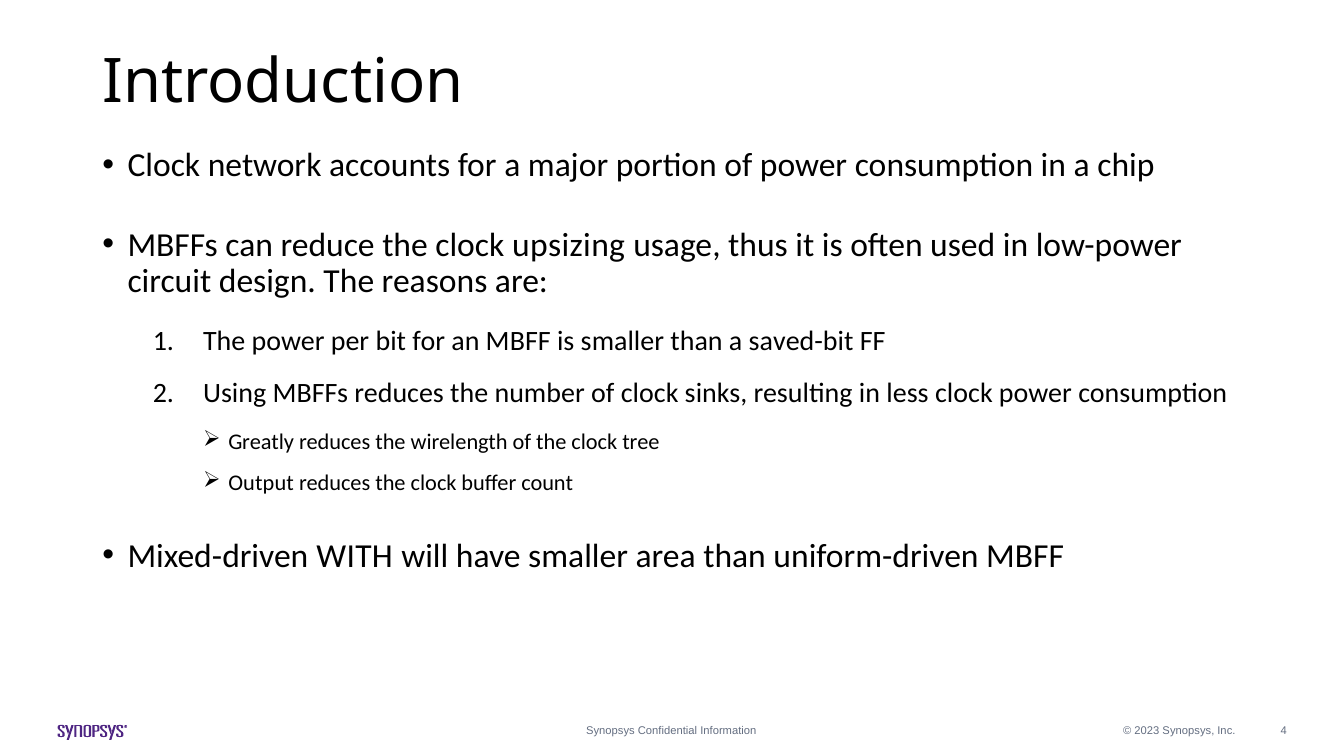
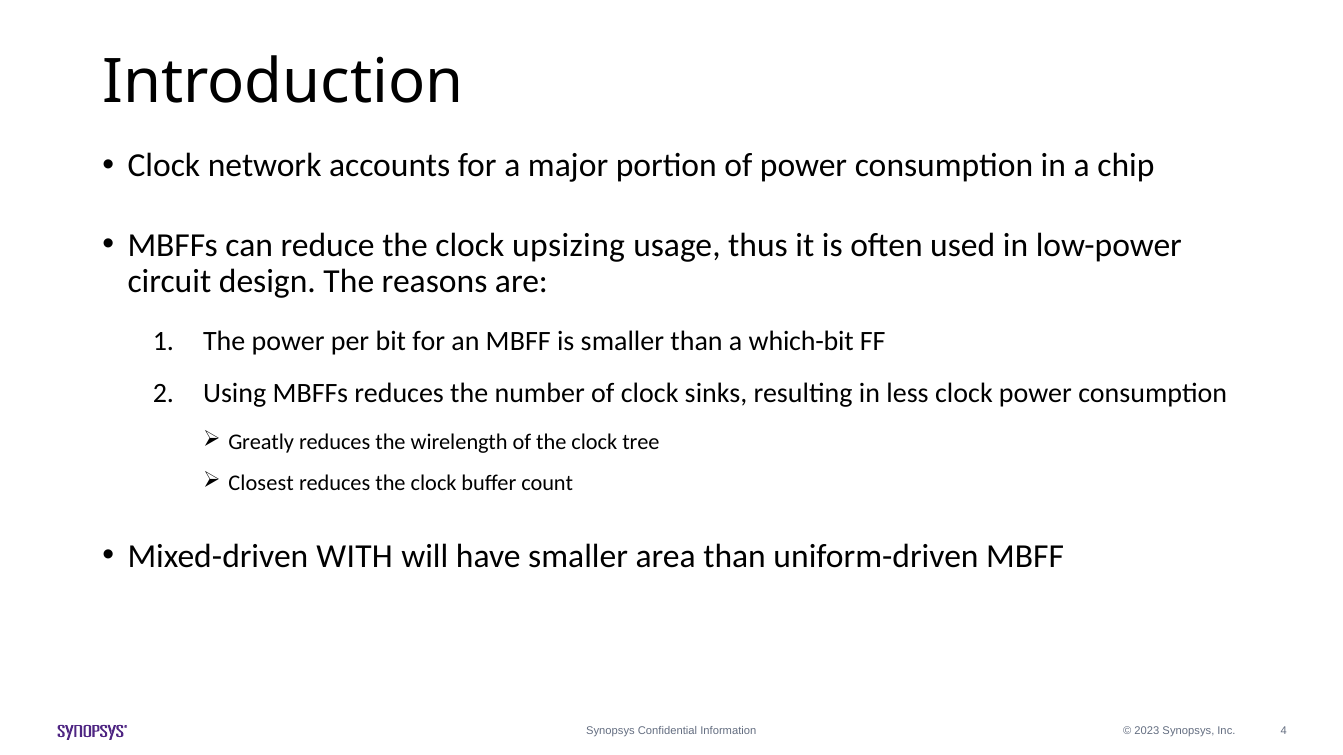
saved-bit: saved-bit -> which-bit
Output: Output -> Closest
